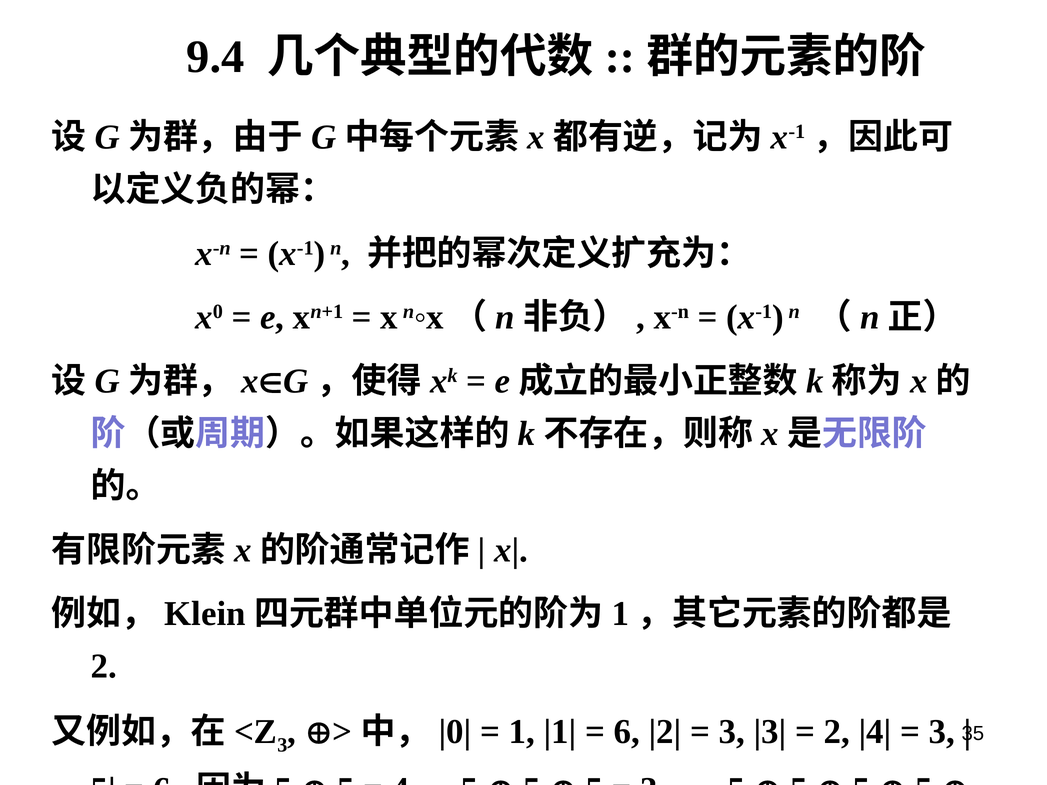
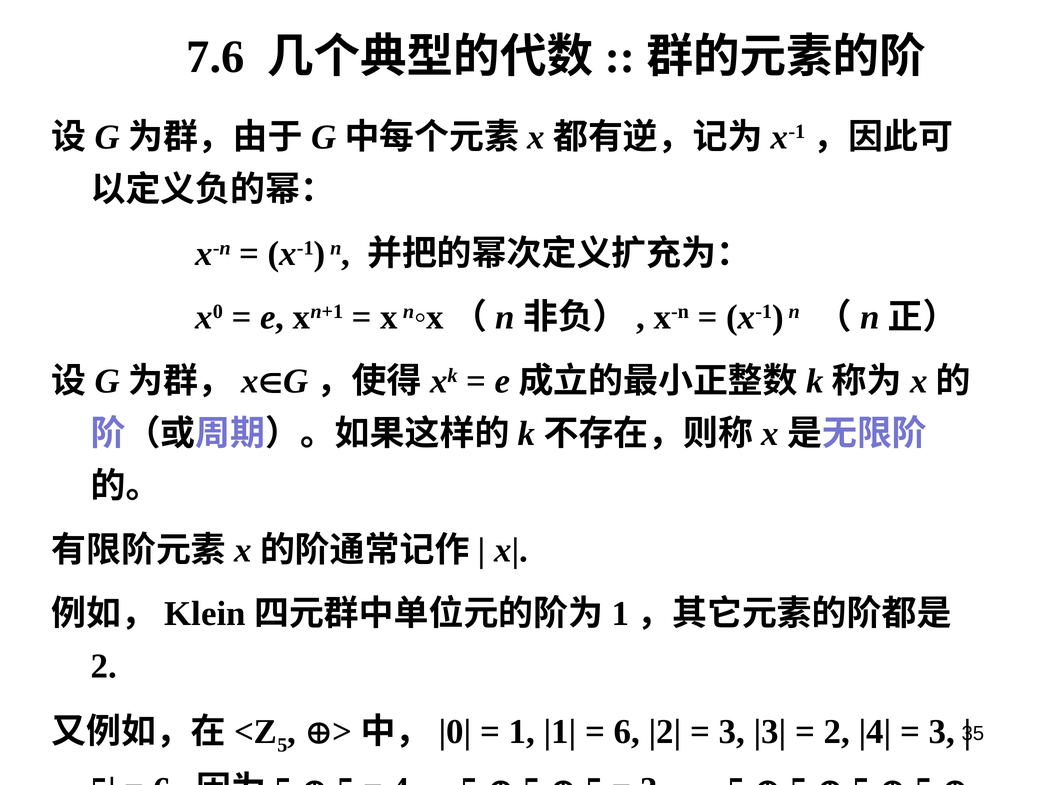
9.4: 9.4 -> 7.6
3 at (282, 746): 3 -> 5
